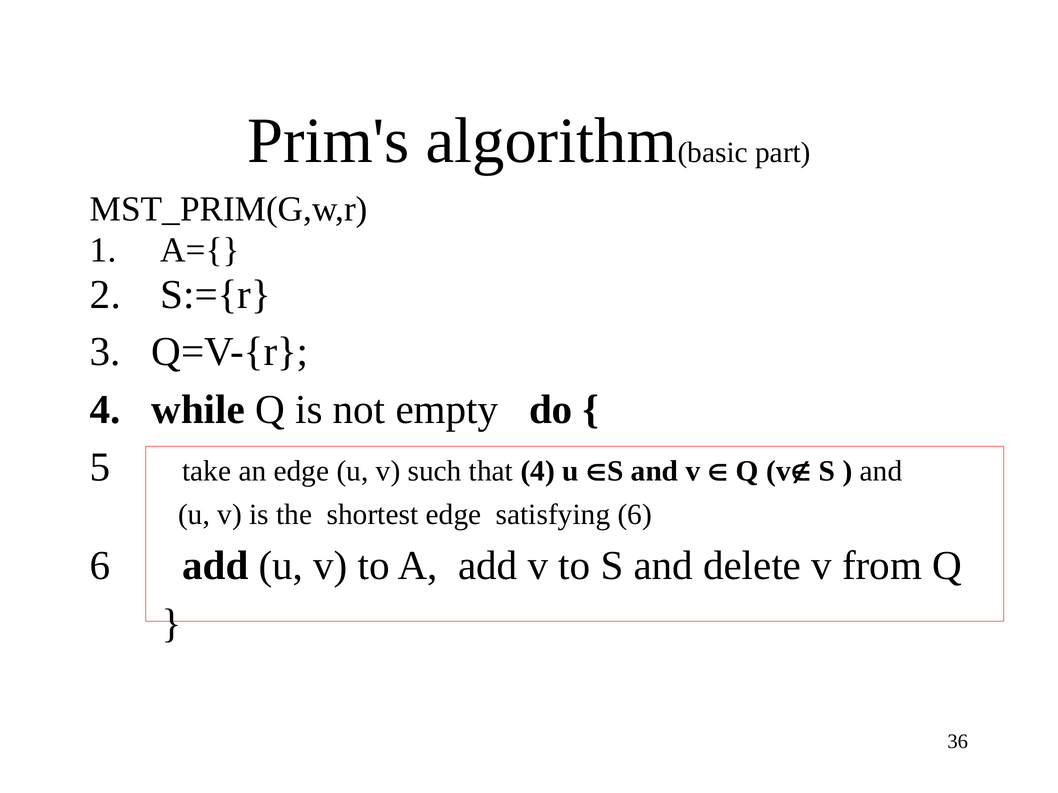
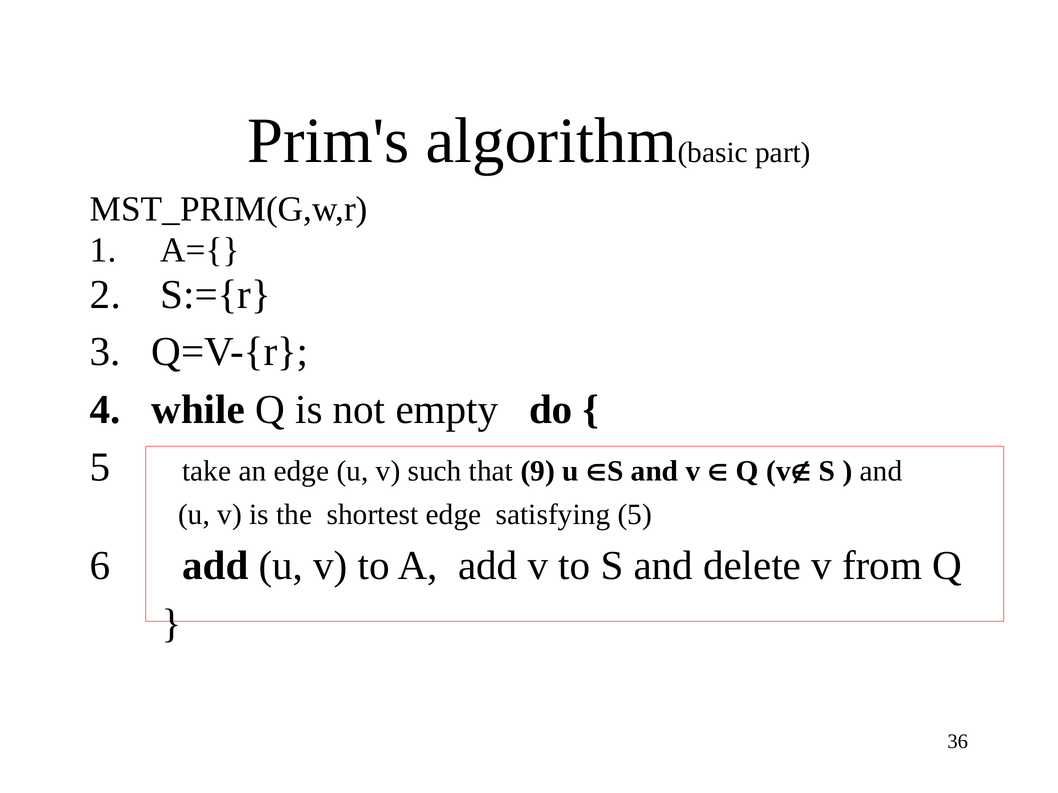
that 4: 4 -> 9
satisfying 6: 6 -> 5
